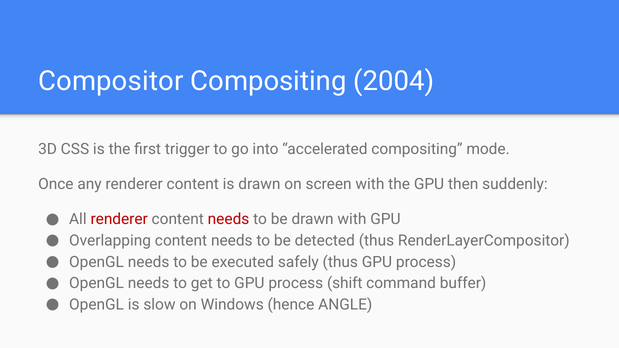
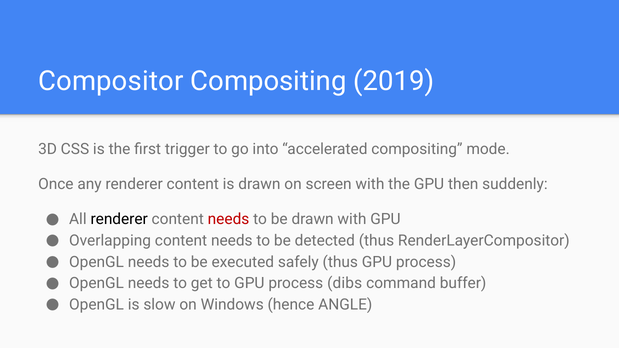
2004: 2004 -> 2019
renderer at (119, 219) colour: red -> black
shift: shift -> dibs
